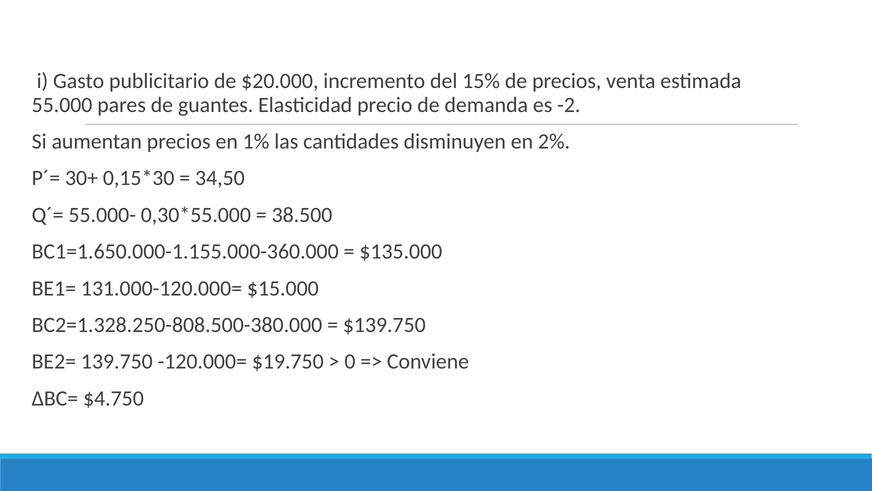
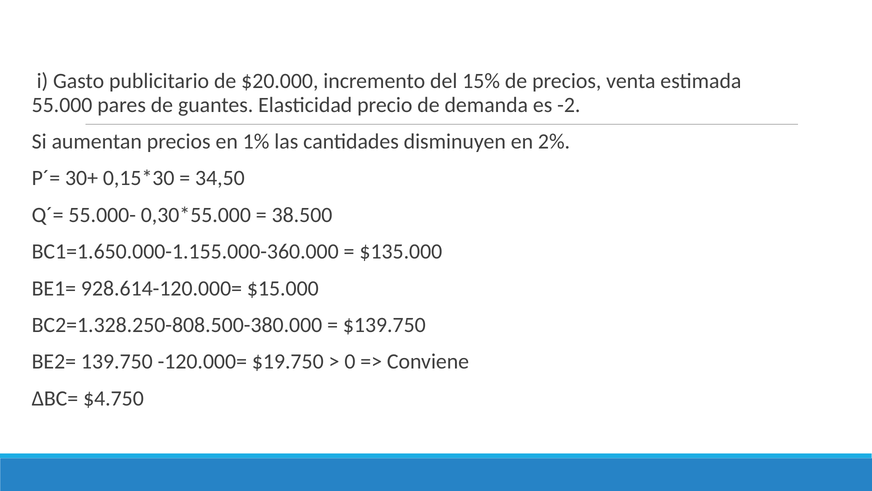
131.000-120.000=: 131.000-120.000= -> 928.614-120.000=
